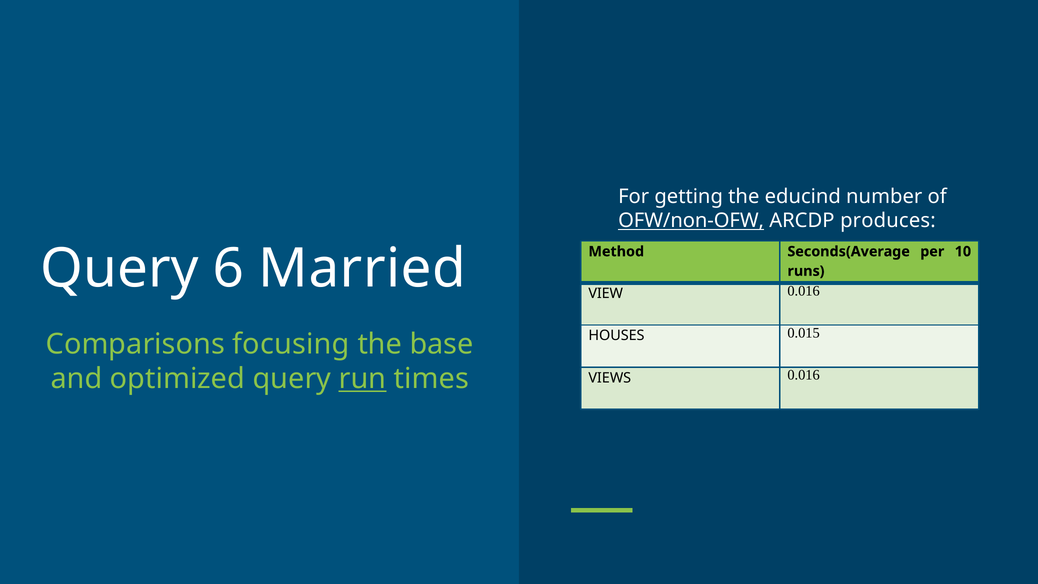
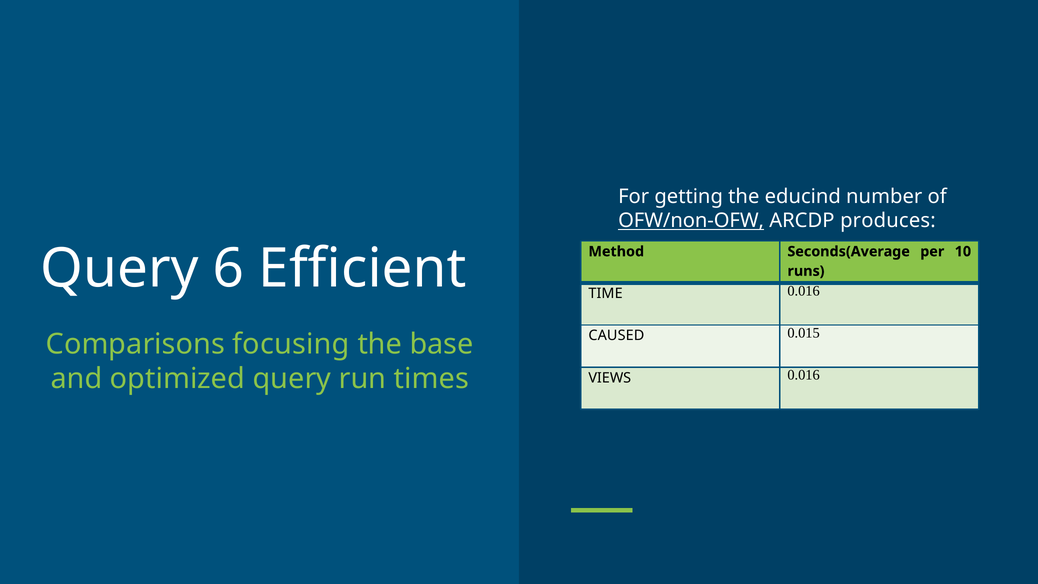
Married: Married -> Efficient
VIEW: VIEW -> TIME
HOUSES: HOUSES -> CAUSED
run underline: present -> none
